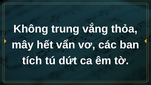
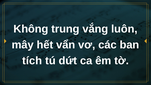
thỏa: thỏa -> luôn
